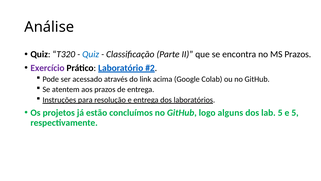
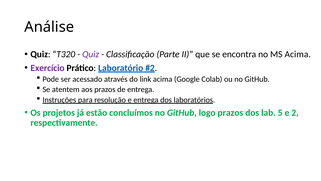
Quiz at (91, 54) colour: blue -> purple
MS Prazos: Prazos -> Acima
logo alguns: alguns -> prazos
e 5: 5 -> 2
